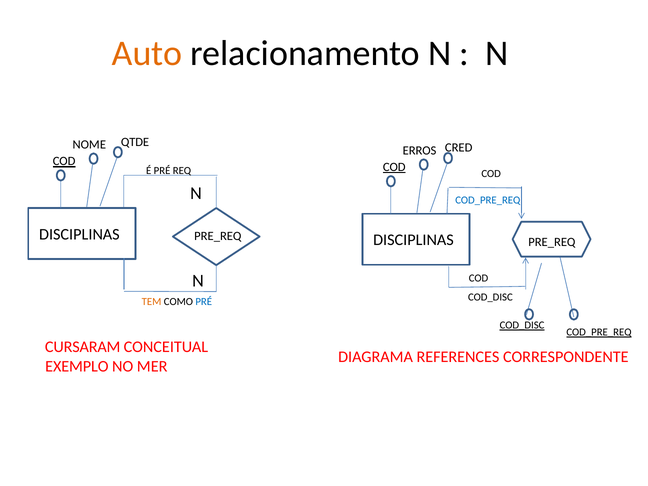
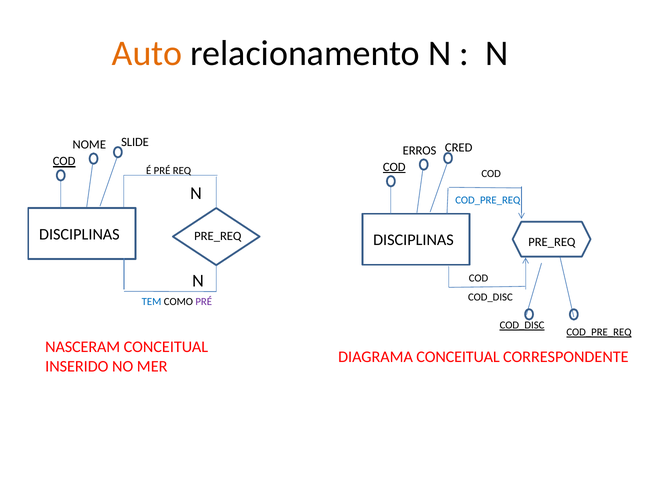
QTDE: QTDE -> SLIDE
TEM colour: orange -> blue
PRÉ at (204, 302) colour: blue -> purple
CURSARAM: CURSARAM -> NASCERAM
DIAGRAMA REFERENCES: REFERENCES -> CONCEITUAL
EXEMPLO: EXEMPLO -> INSERIDO
